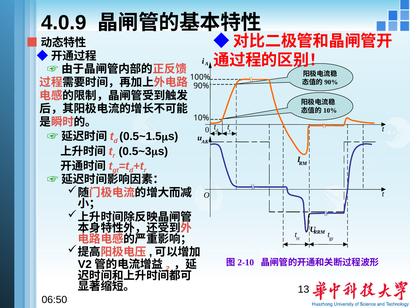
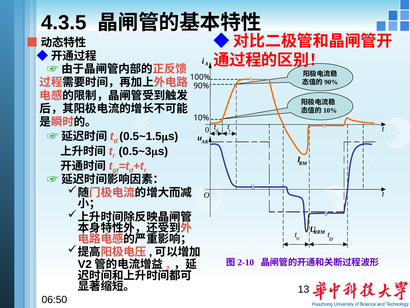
4.0.9: 4.0.9 -> 4.3.5
